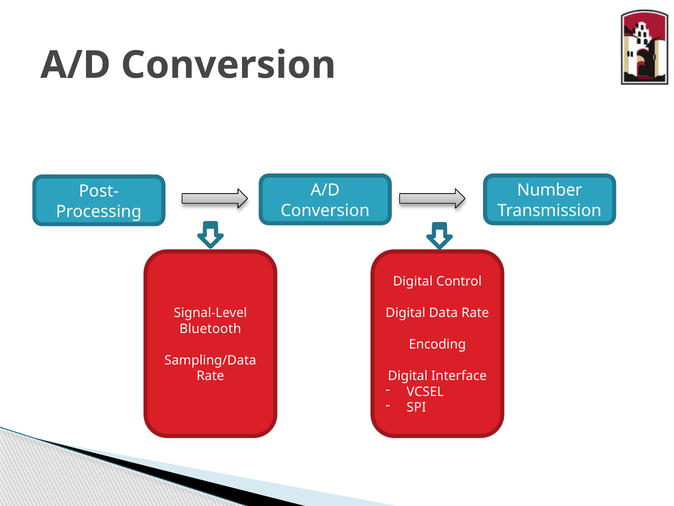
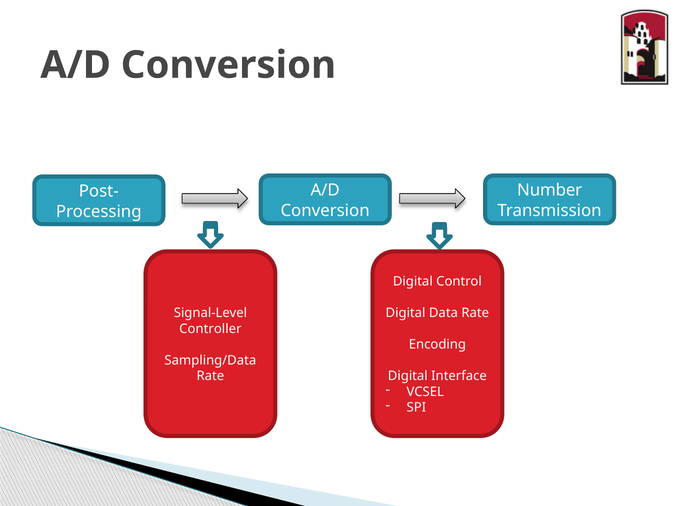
Bluetooth: Bluetooth -> Controller
